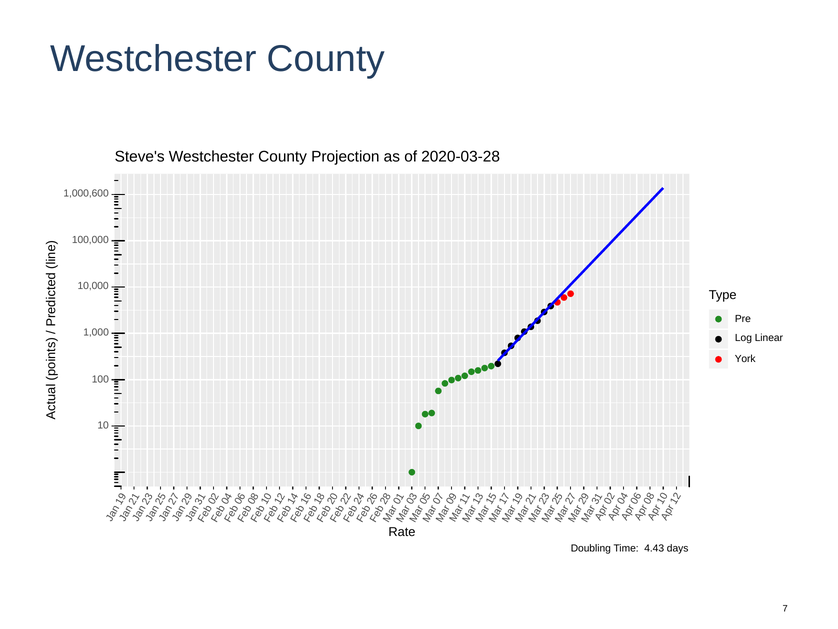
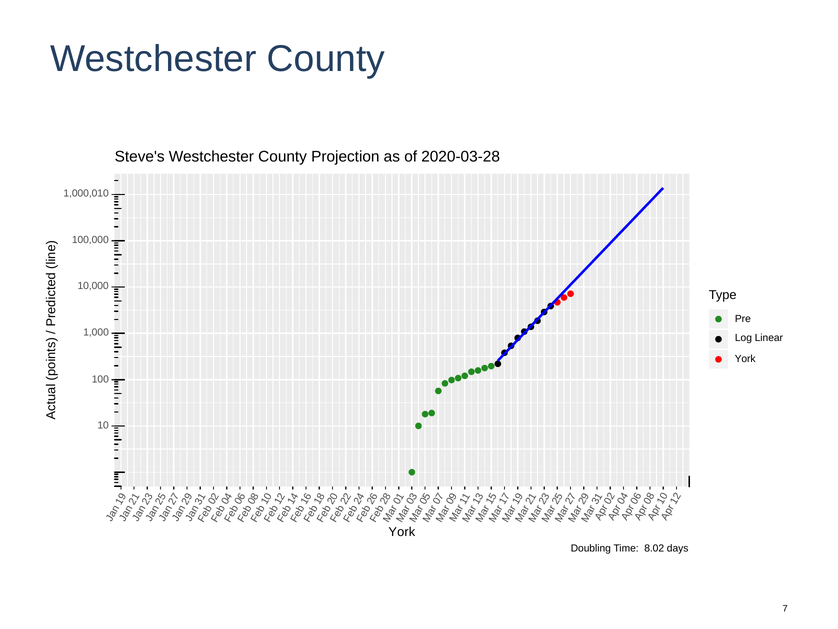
1,000,600: 1,000,600 -> 1,000,010
Rate at (402, 531): Rate -> York
4.43: 4.43 -> 8.02
